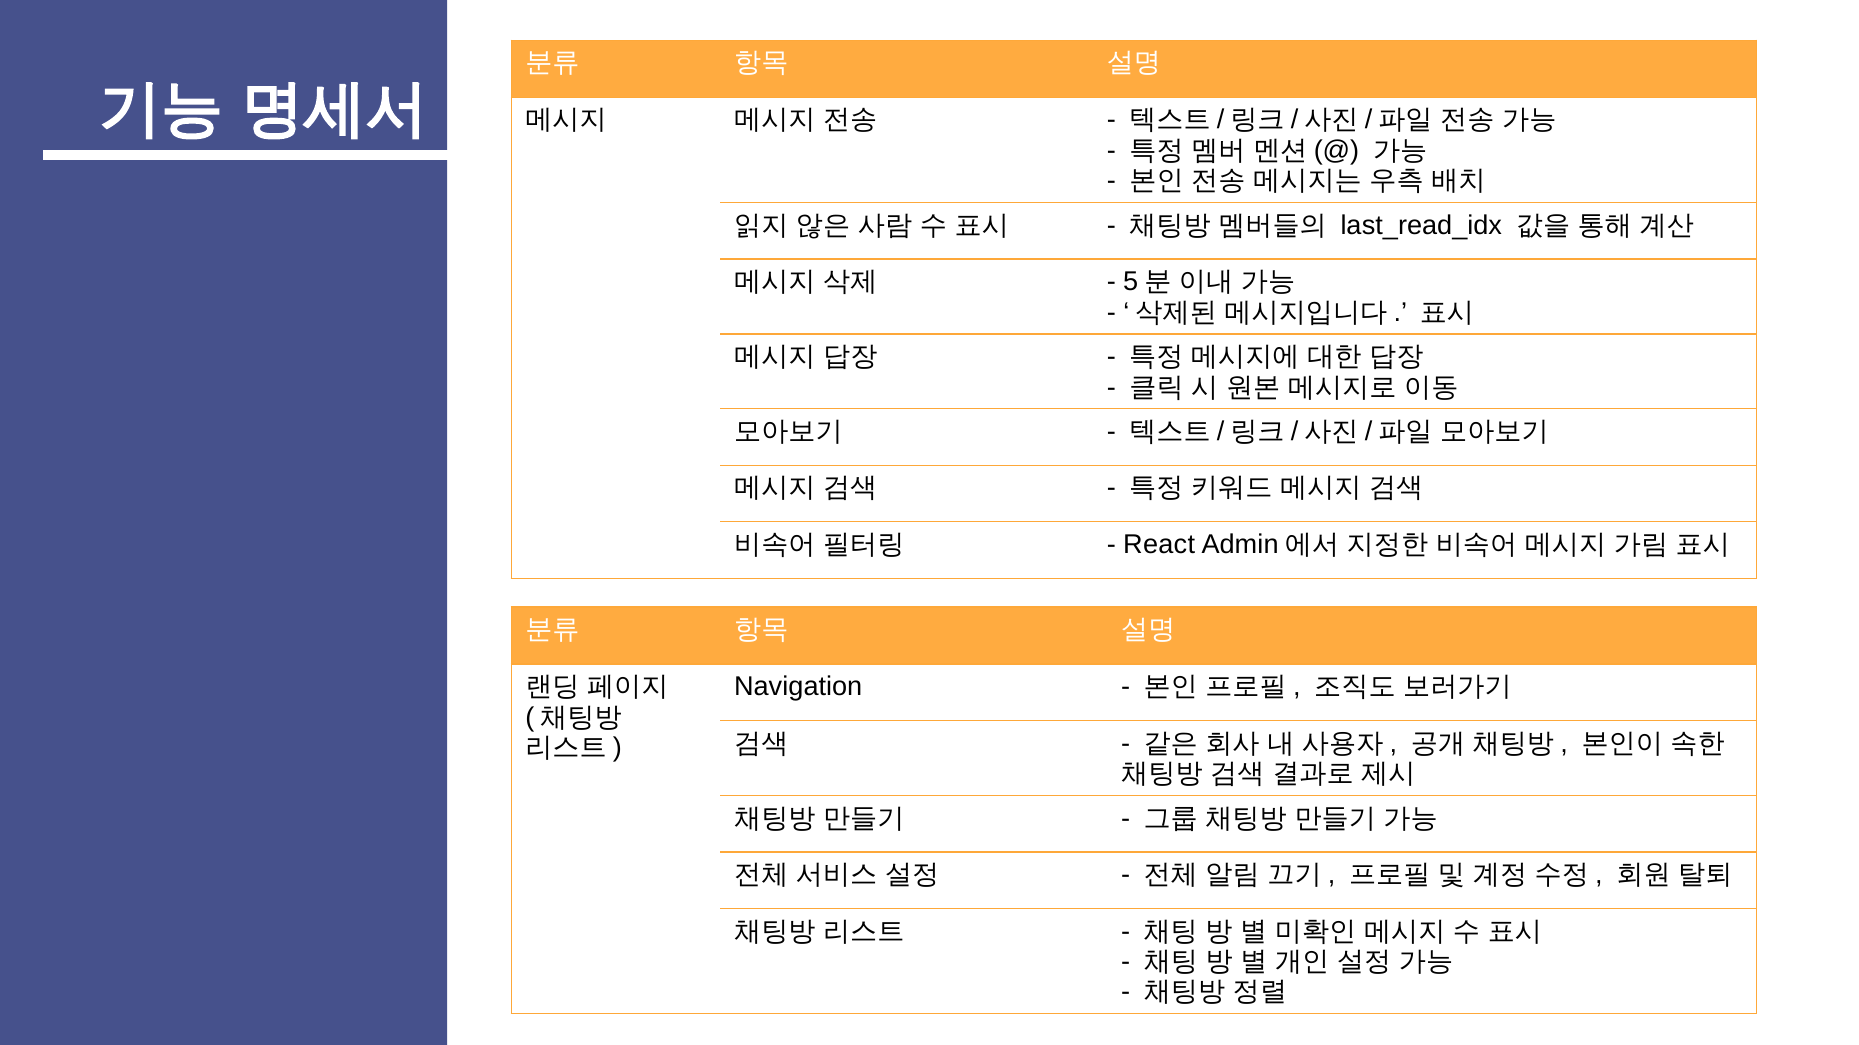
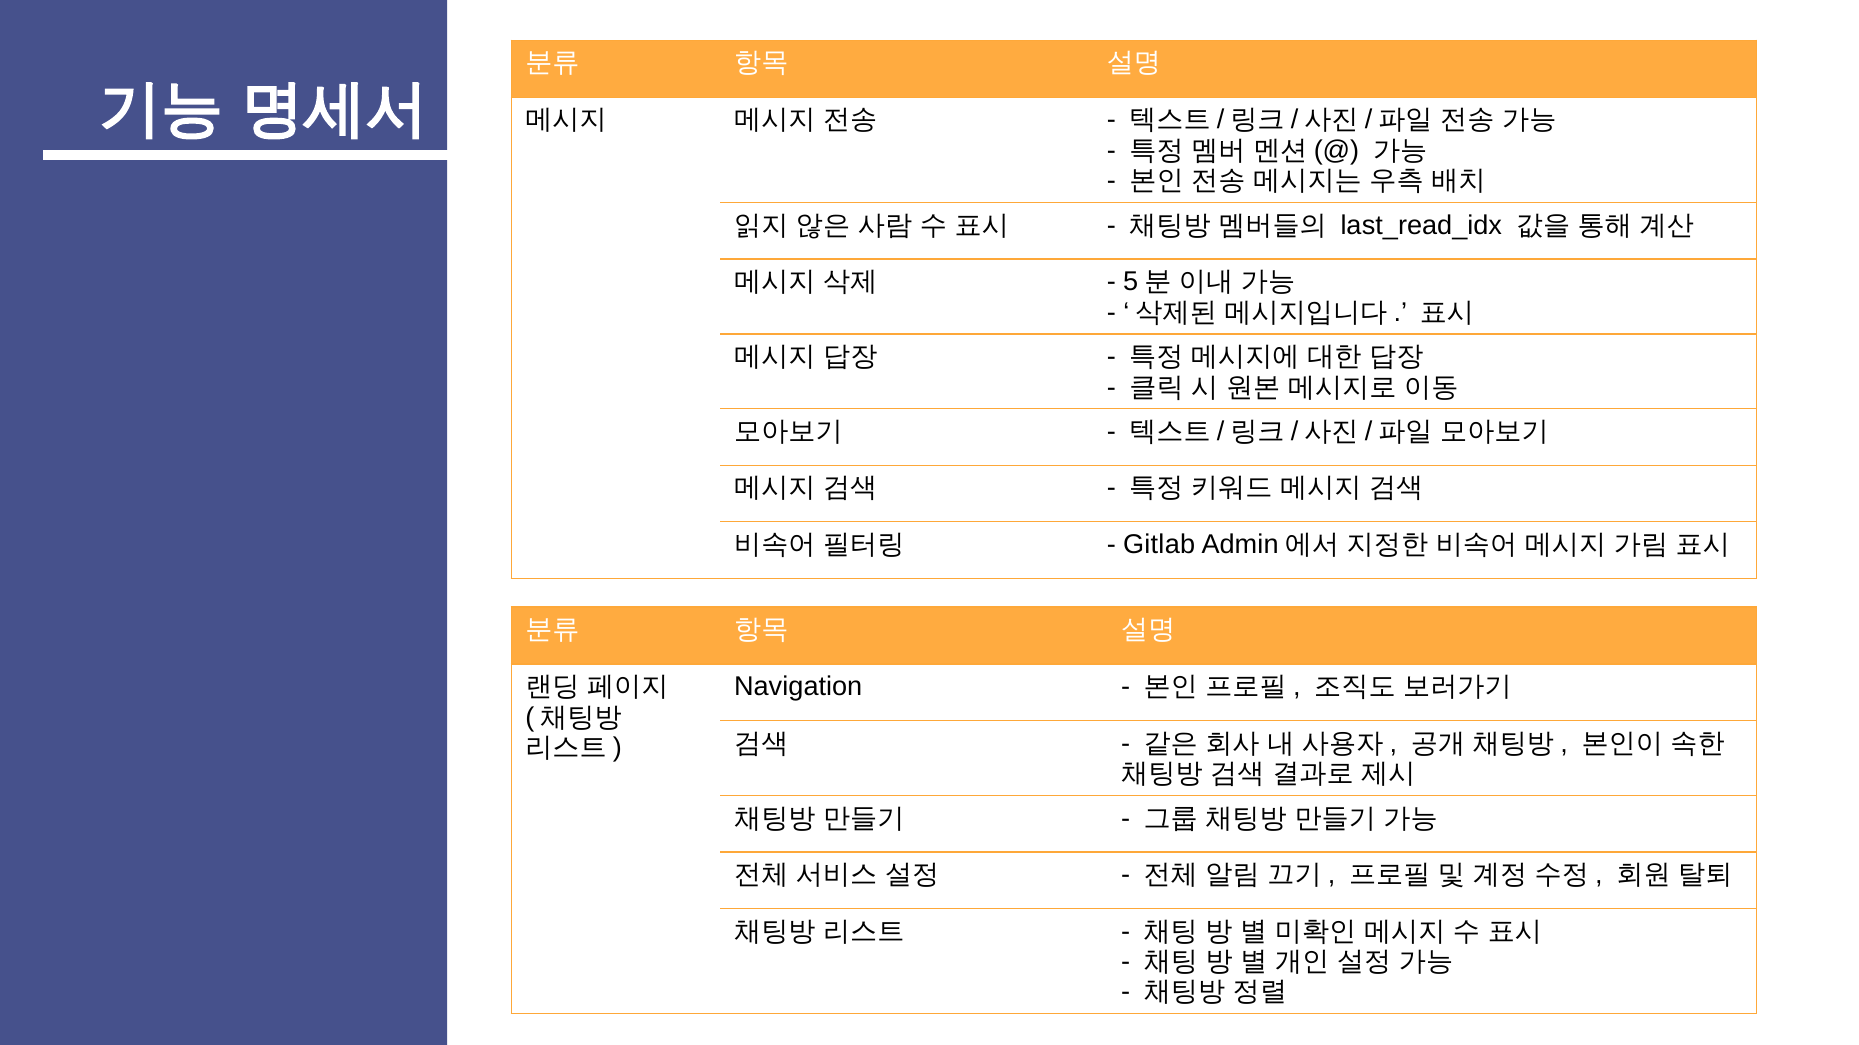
React: React -> Gitlab
